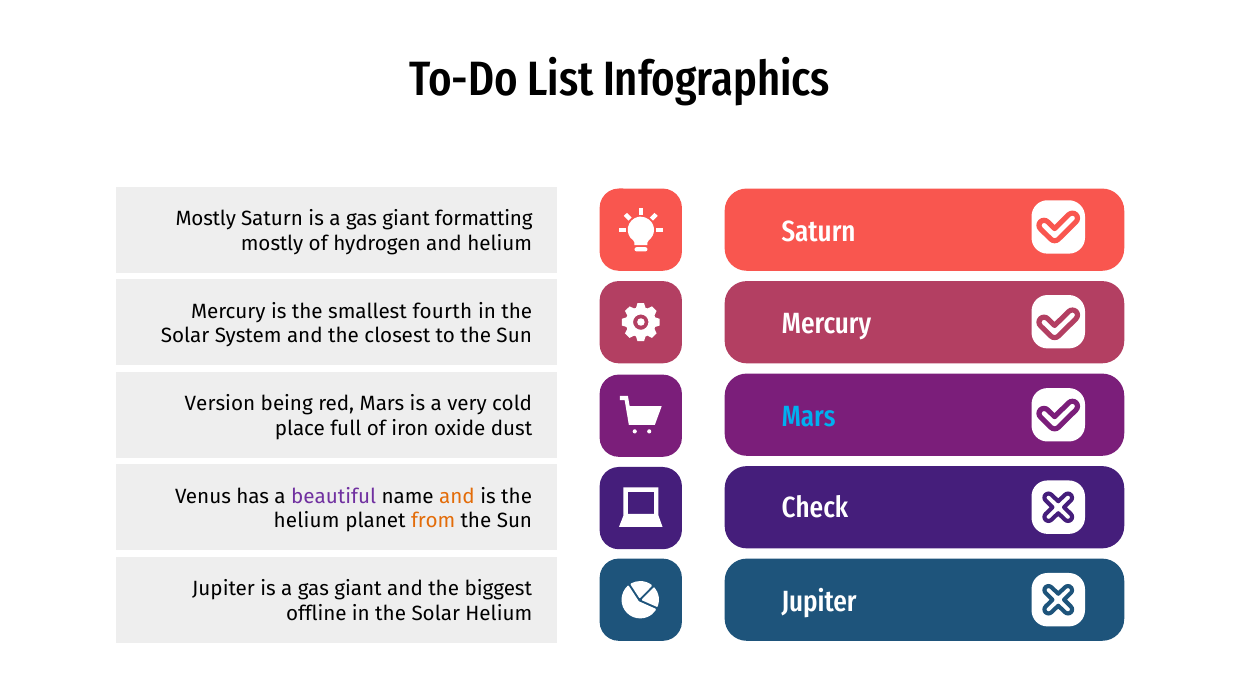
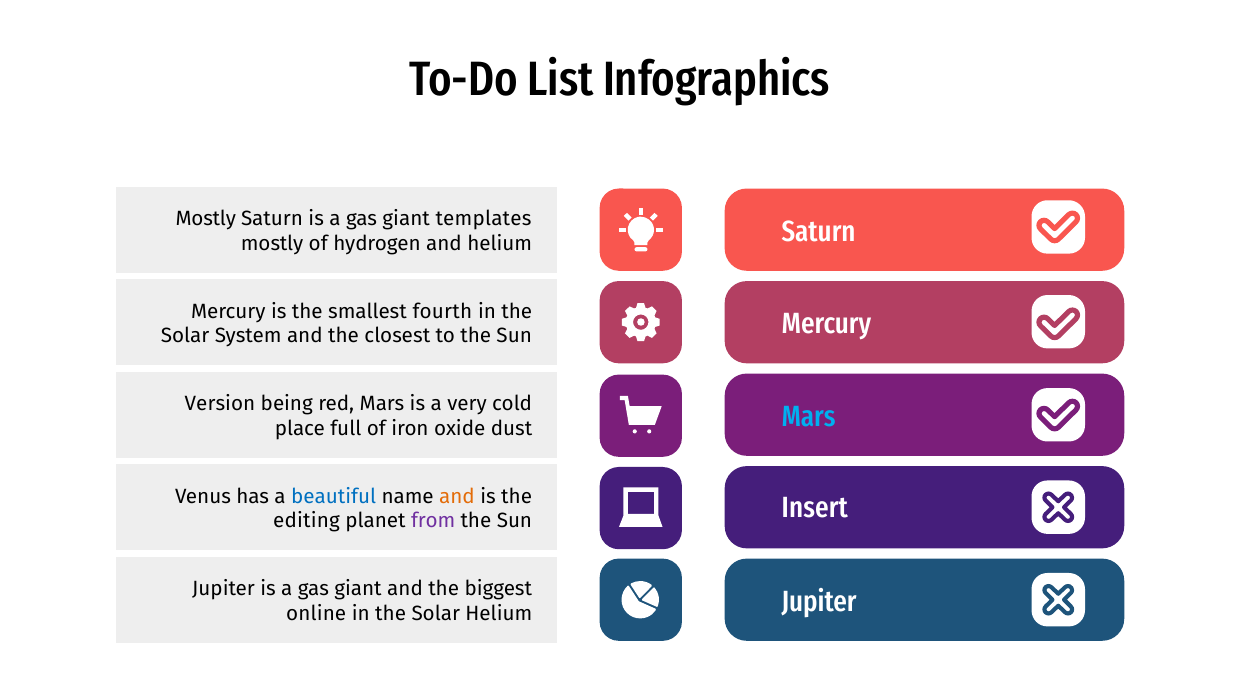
formatting: formatting -> templates
beautiful colour: purple -> blue
helium at (307, 521): helium -> editing
from colour: orange -> purple
Check: Check -> Insert
offline: offline -> online
